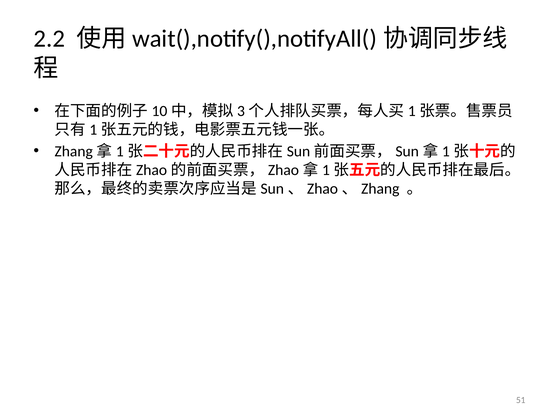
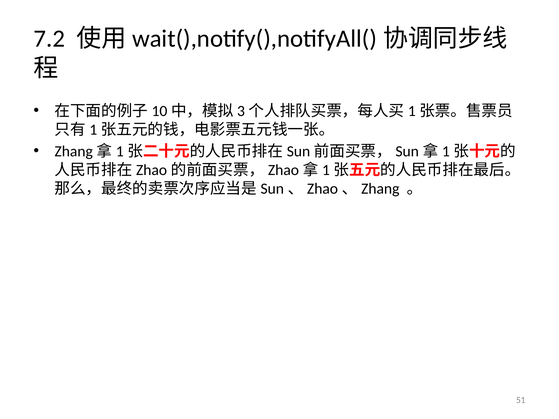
2.2: 2.2 -> 7.2
